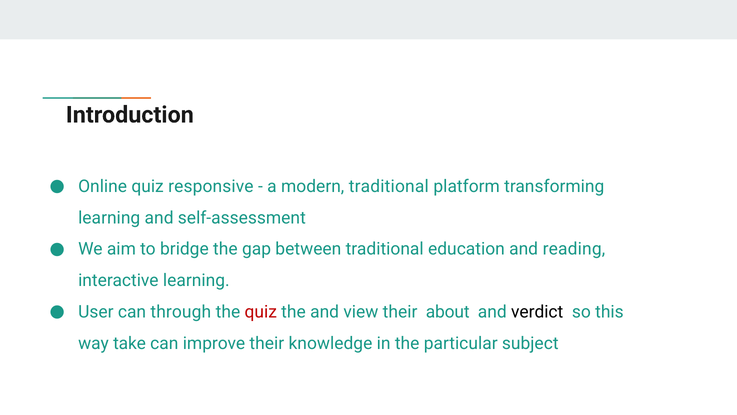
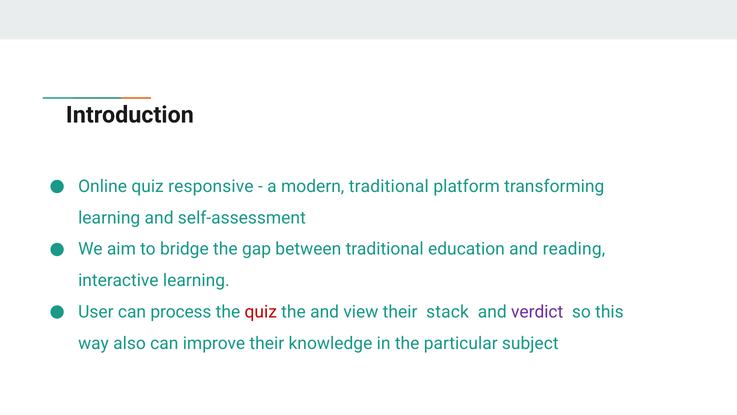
through: through -> process
about: about -> stack
verdict colour: black -> purple
take: take -> also
